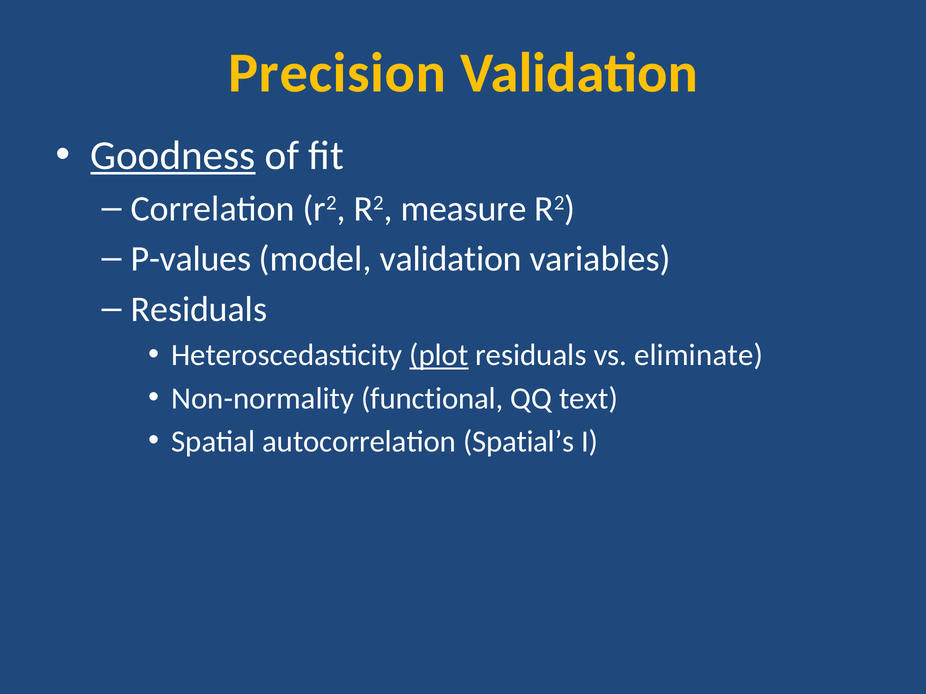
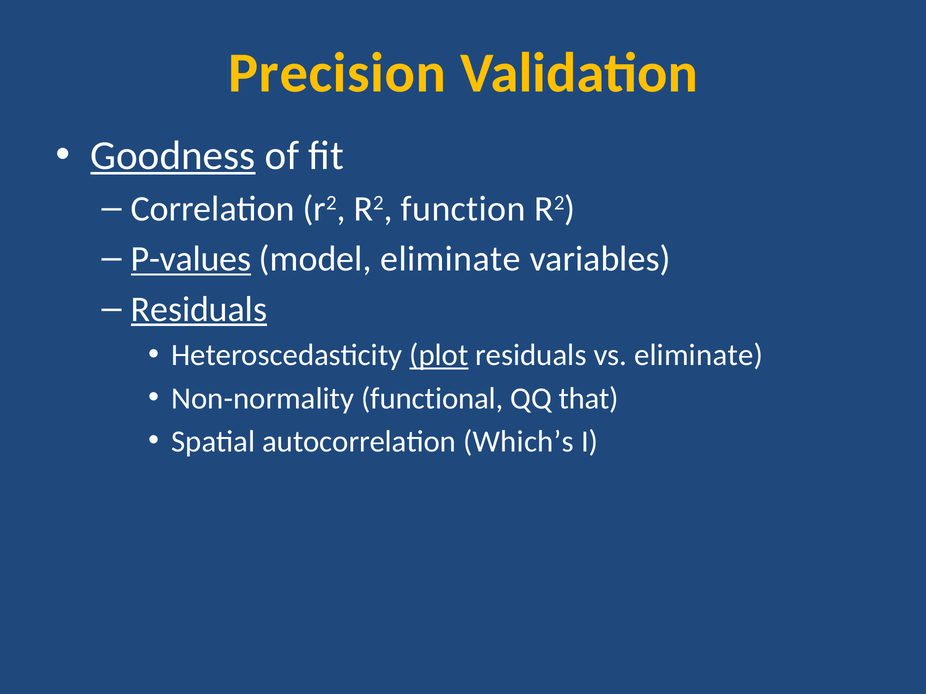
measure: measure -> function
P-values underline: none -> present
model validation: validation -> eliminate
Residuals at (199, 310) underline: none -> present
text: text -> that
Spatial’s: Spatial’s -> Which’s
